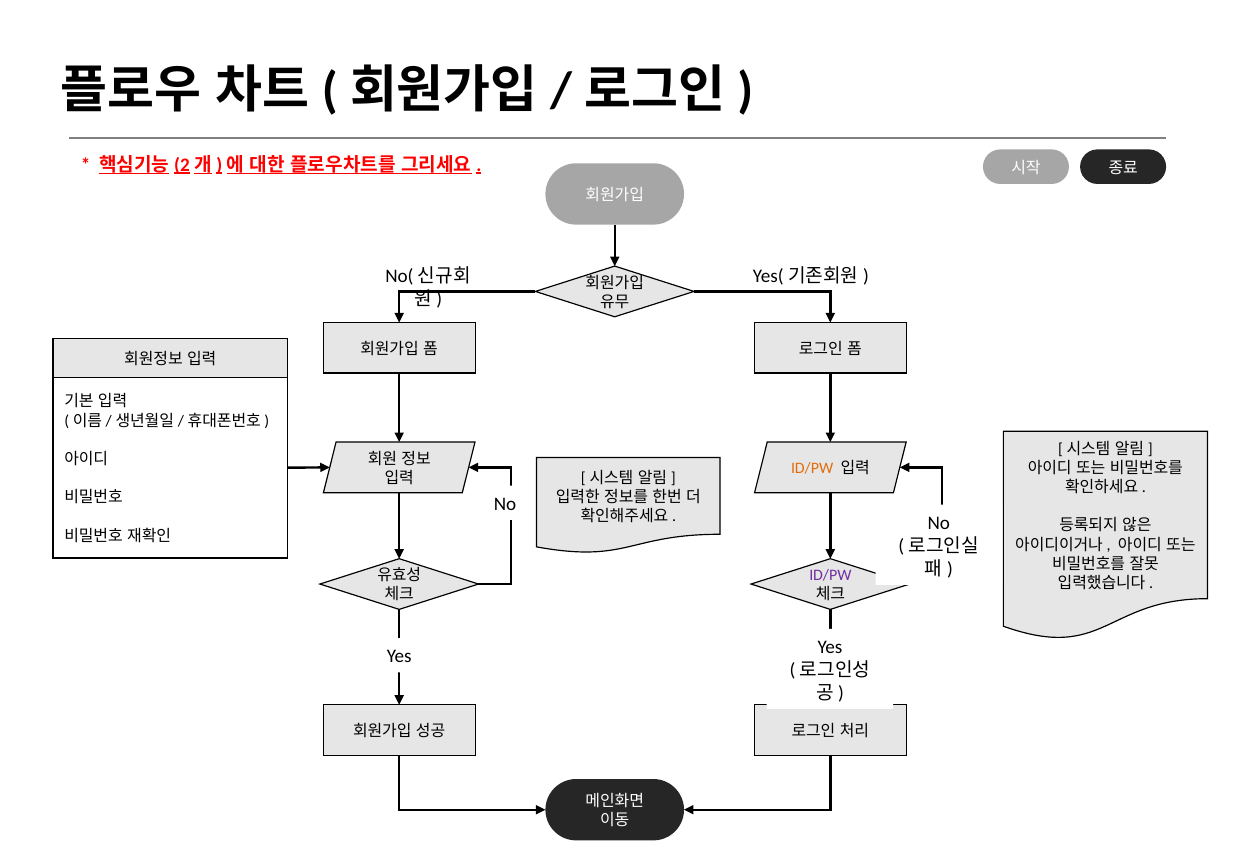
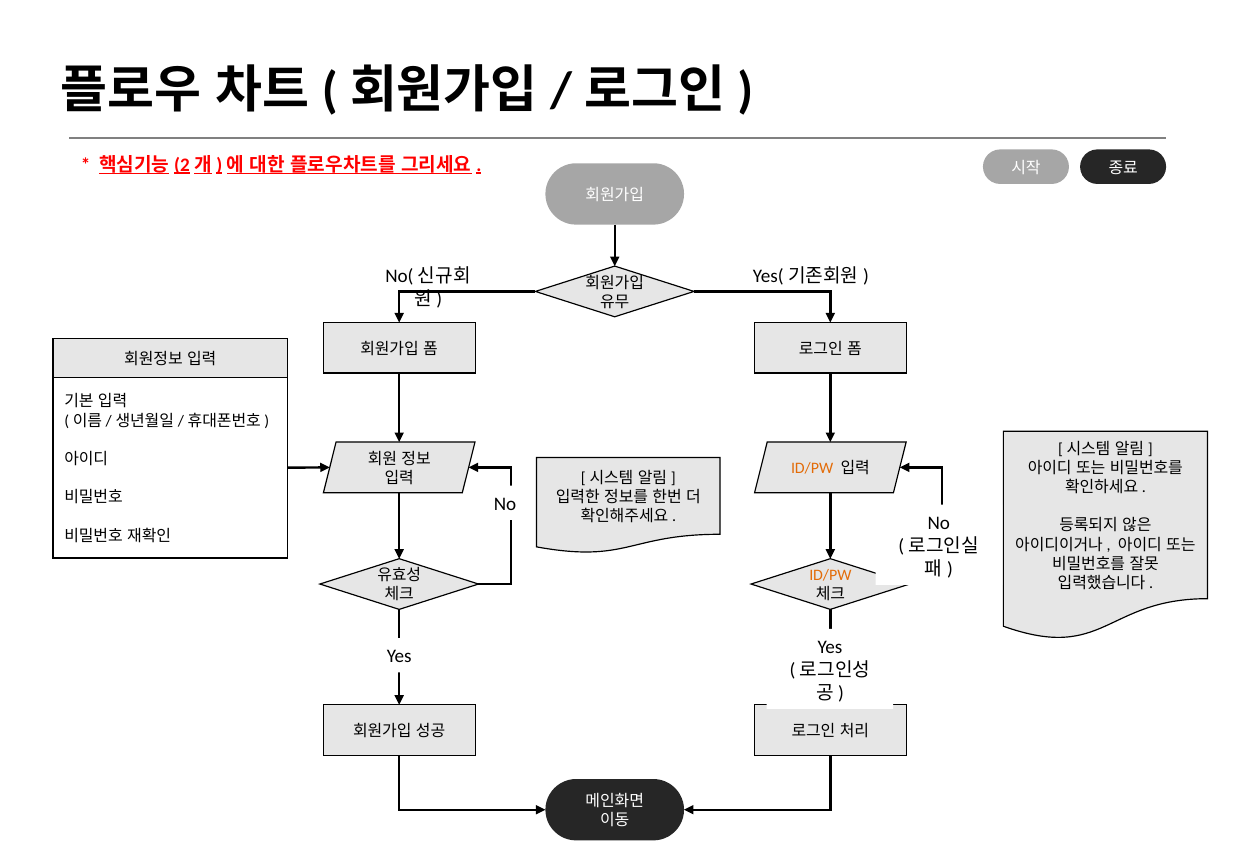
ID/PW at (830, 576) colour: purple -> orange
